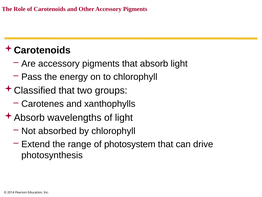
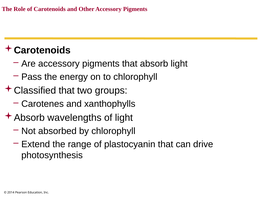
photosystem: photosystem -> plastocyanin
